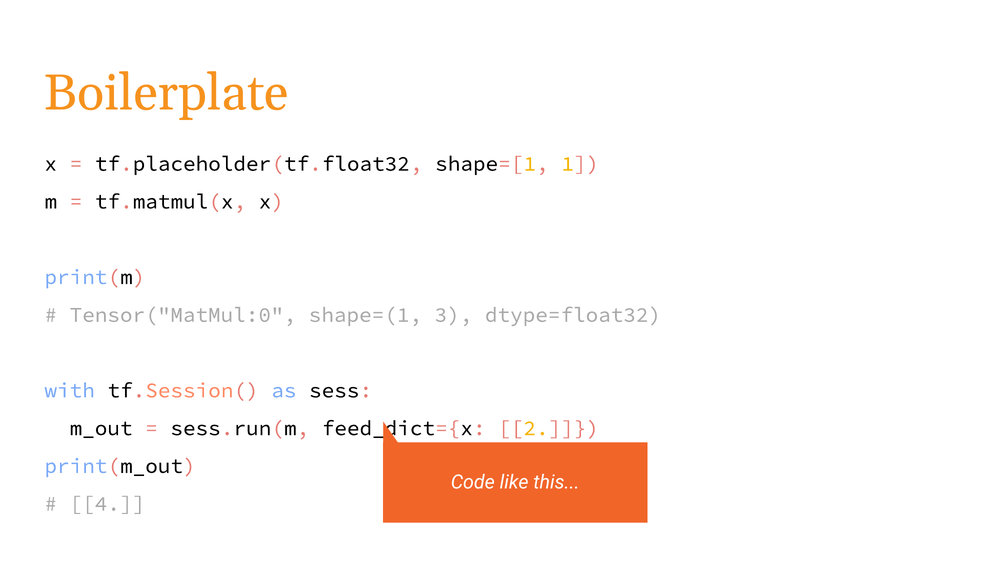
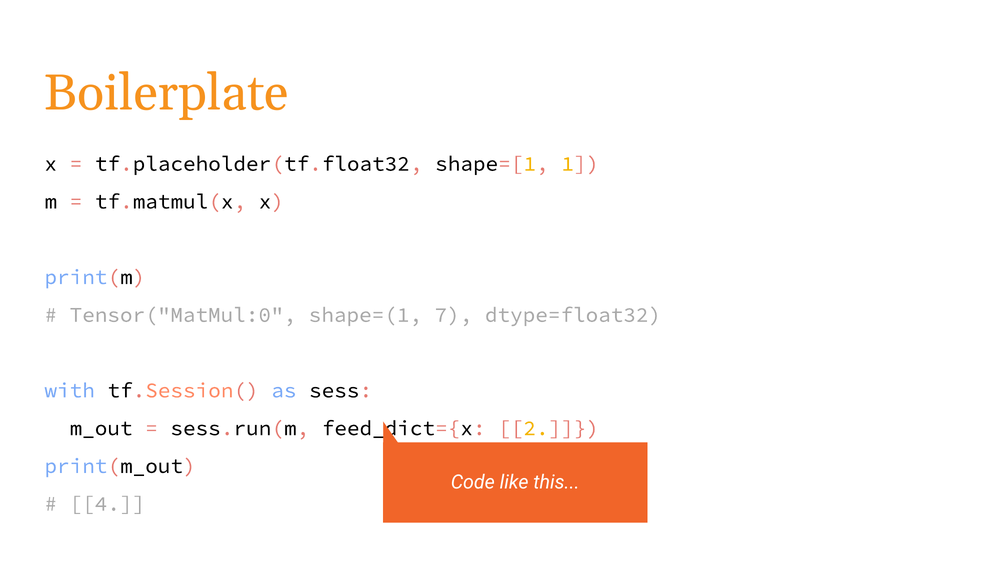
3: 3 -> 7
